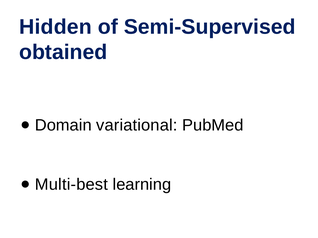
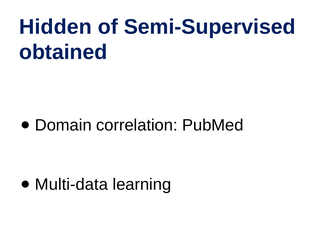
variational: variational -> correlation
Multi-best: Multi-best -> Multi-data
